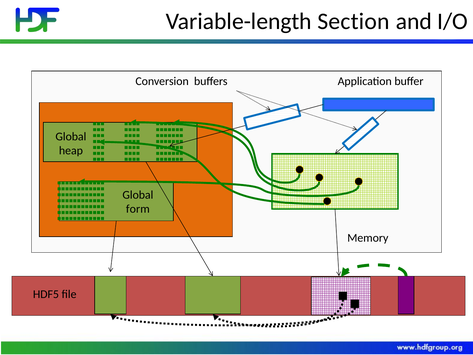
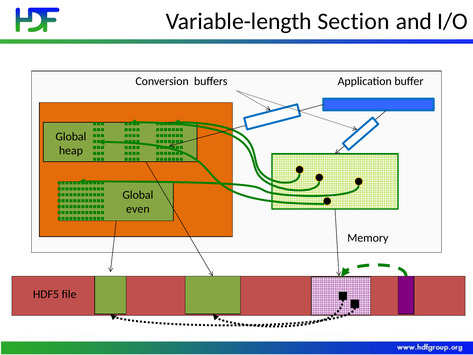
form: form -> even
